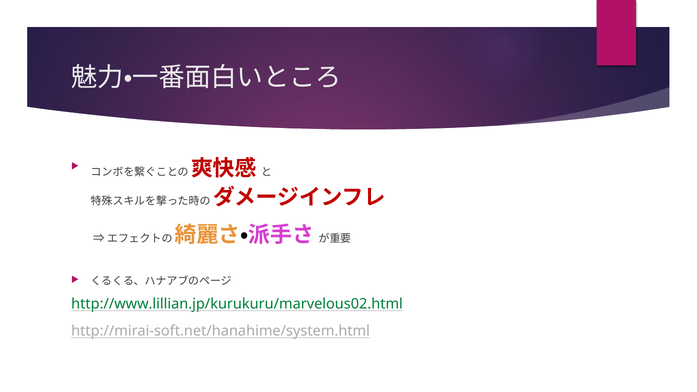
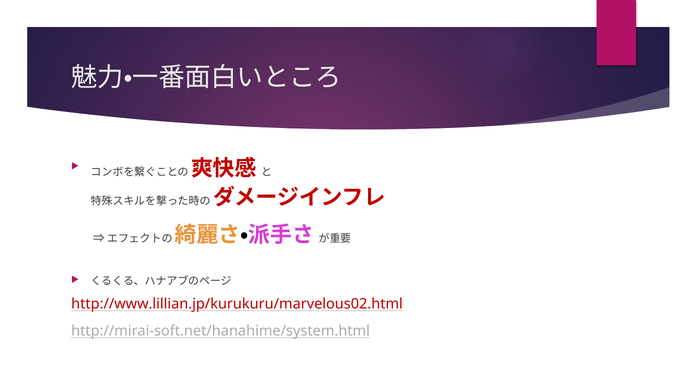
http://www.lillian.jp/kurukuru/marvelous02.html colour: green -> red
